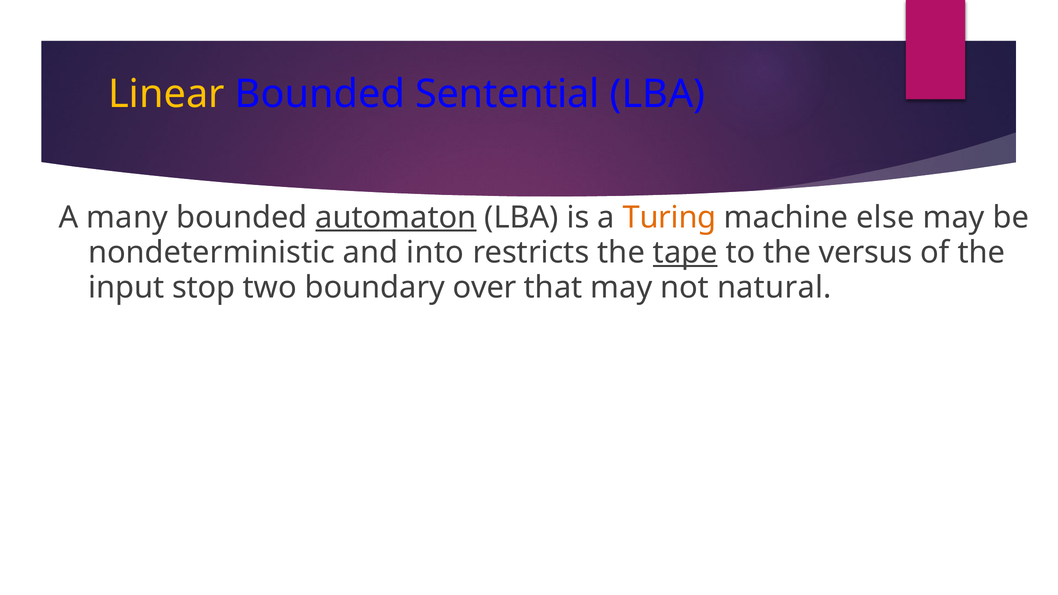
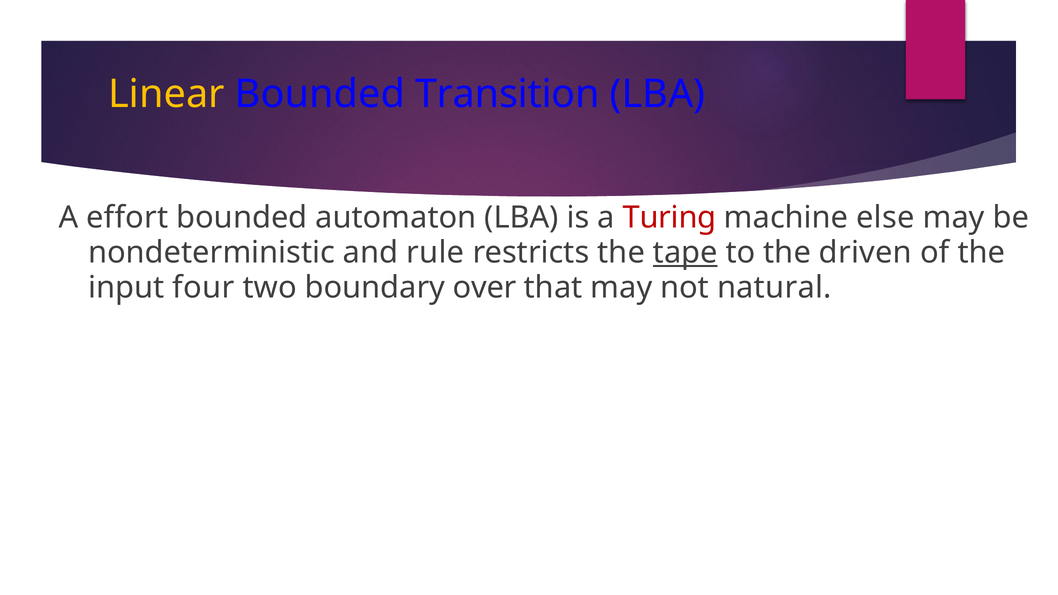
Sentential: Sentential -> Transition
many: many -> effort
automaton underline: present -> none
Turing colour: orange -> red
into: into -> rule
versus: versus -> driven
stop: stop -> four
